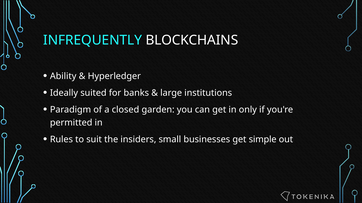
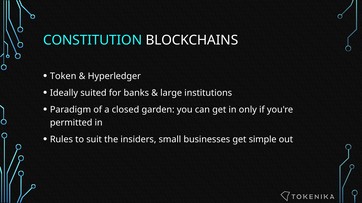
INFREQUENTLY: INFREQUENTLY -> CONSTITUTION
Ability: Ability -> Token
